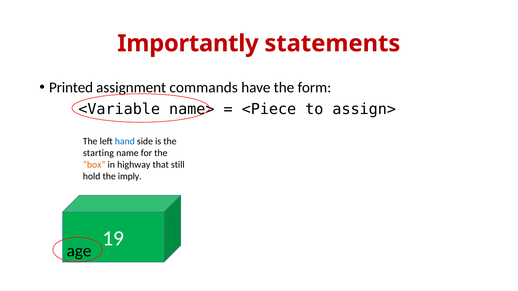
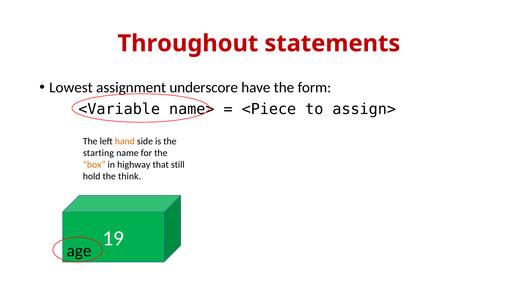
Importantly: Importantly -> Throughout
Printed: Printed -> Lowest
commands: commands -> underscore
hand colour: blue -> orange
imply: imply -> think
